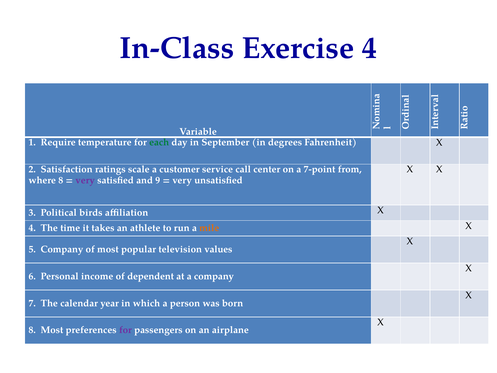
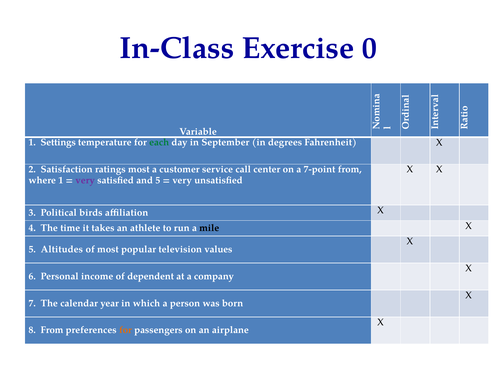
Exercise 4: 4 -> 0
Require: Require -> Settings
ratings scale: scale -> most
where 8: 8 -> 1
and 9: 9 -> 5
mile colour: orange -> black
5 Company: Company -> Altitudes
8 Most: Most -> From
for at (125, 330) colour: purple -> orange
